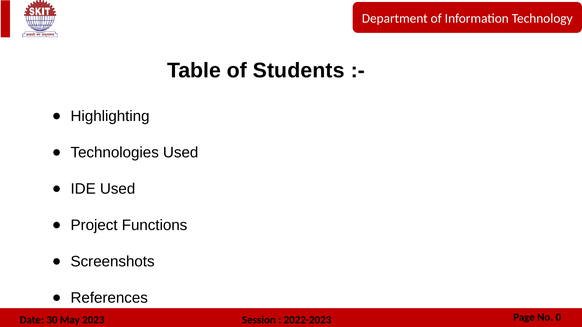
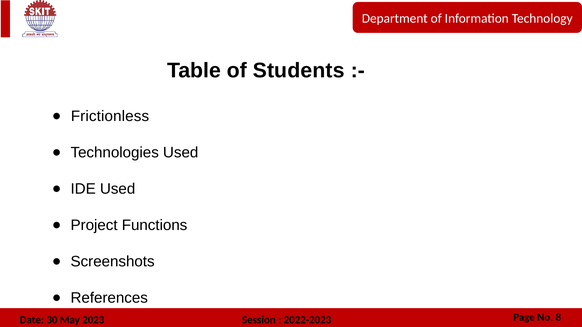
Highlighting: Highlighting -> Frictionless
0: 0 -> 8
